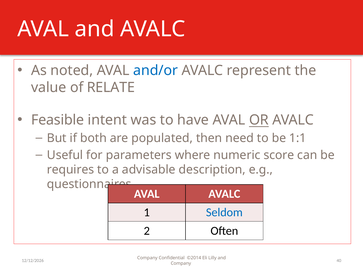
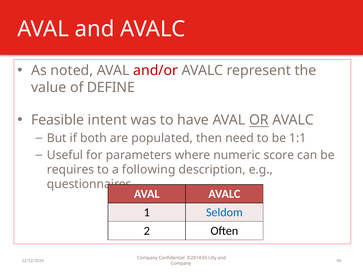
and/or colour: blue -> red
RELATE: RELATE -> DEFINE
advisable: advisable -> following
